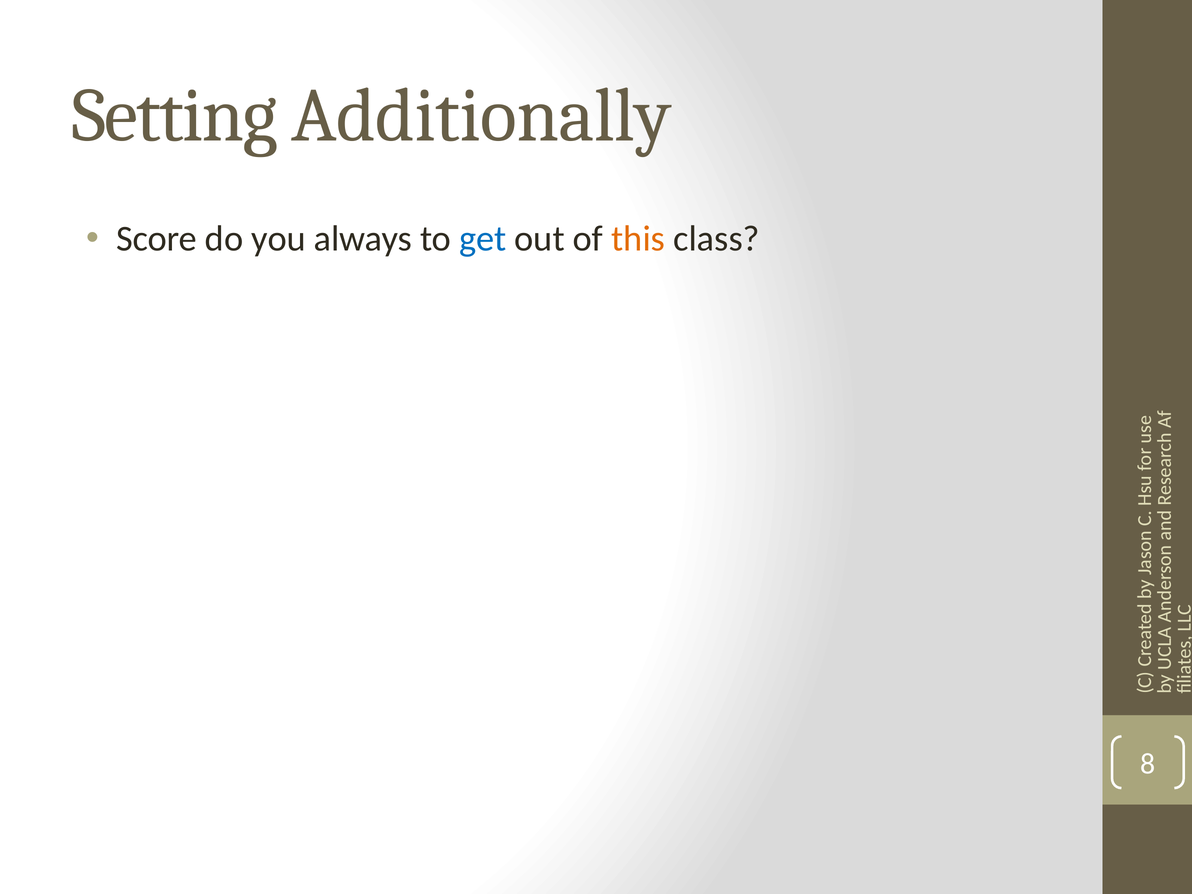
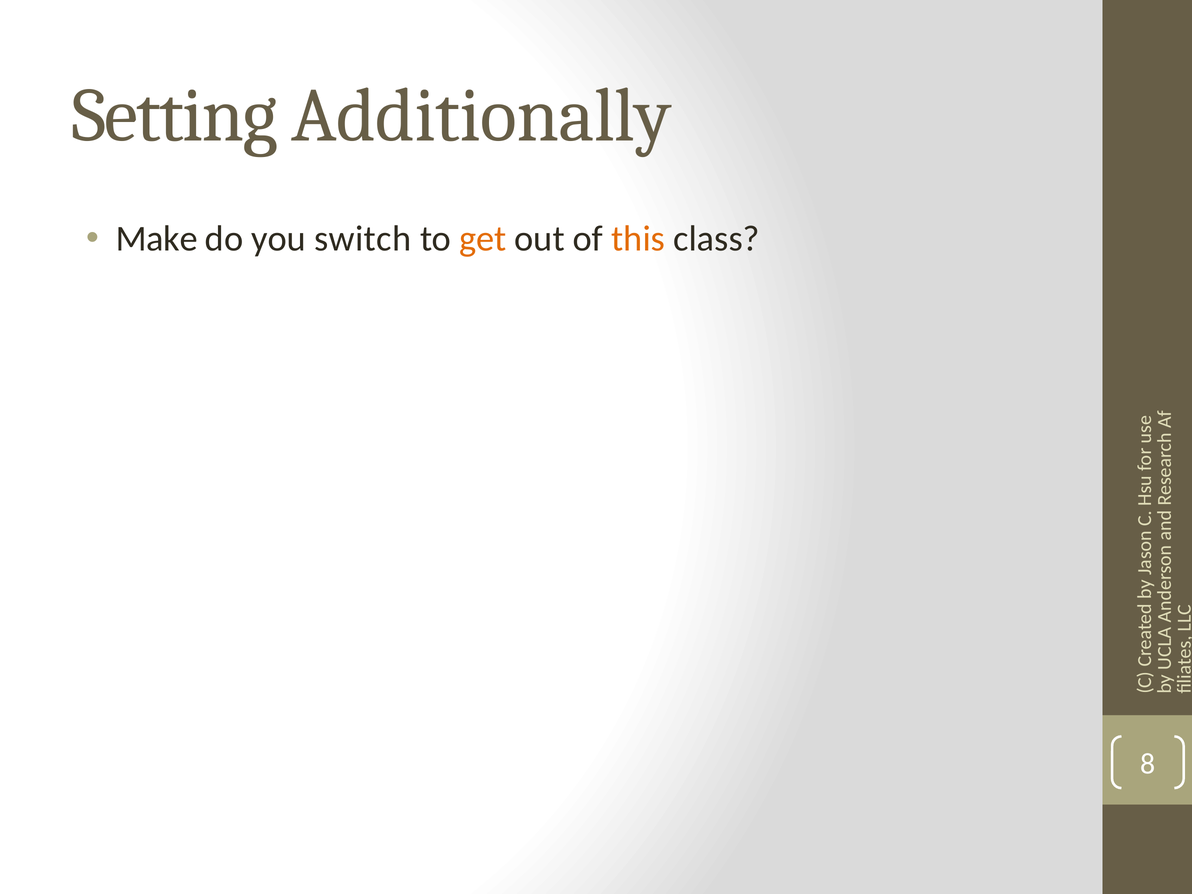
Score: Score -> Make
always: always -> switch
get colour: blue -> orange
